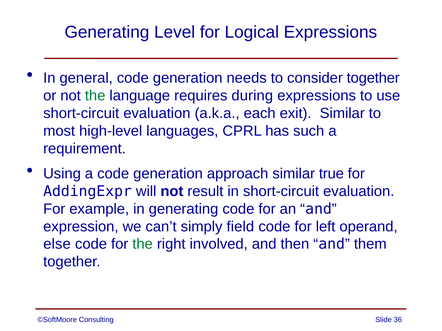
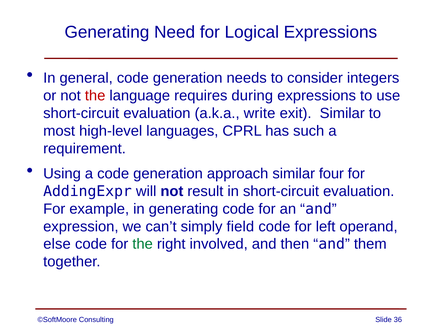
Level: Level -> Need
consider together: together -> integers
the at (95, 96) colour: green -> red
each: each -> write
true: true -> four
